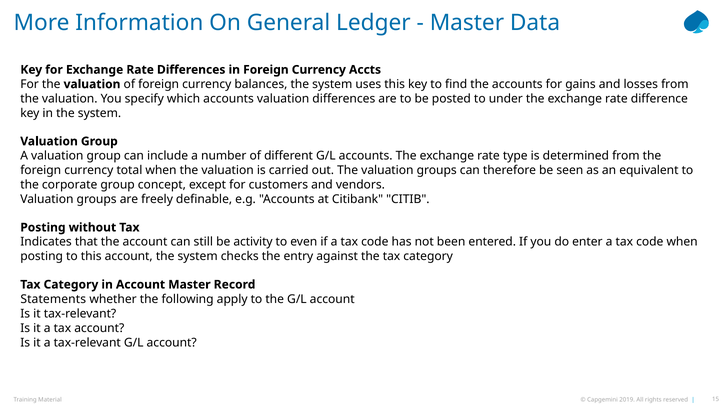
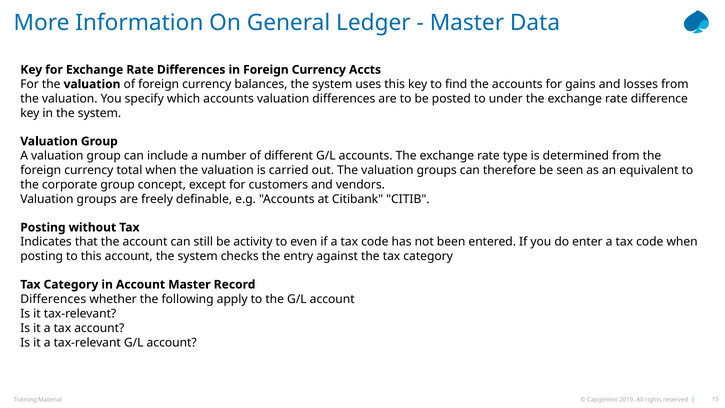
Statements at (53, 299): Statements -> Differences
